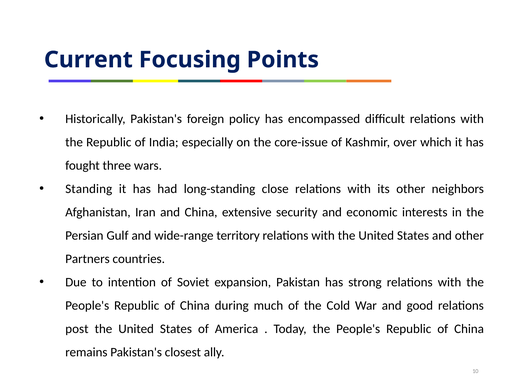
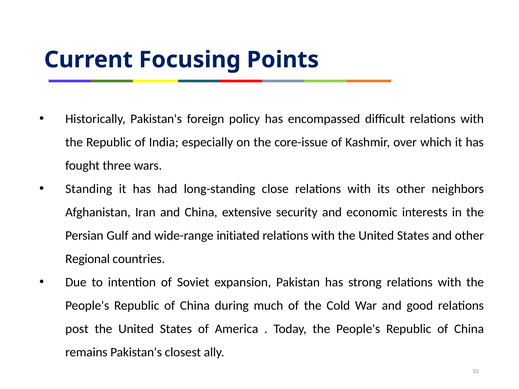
territory: territory -> initiated
Partners: Partners -> Regional
